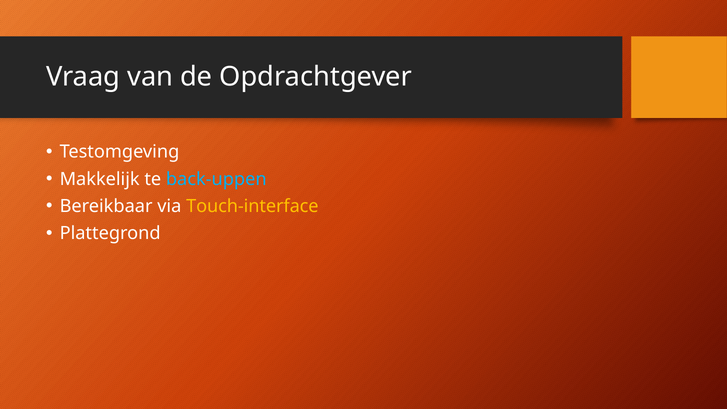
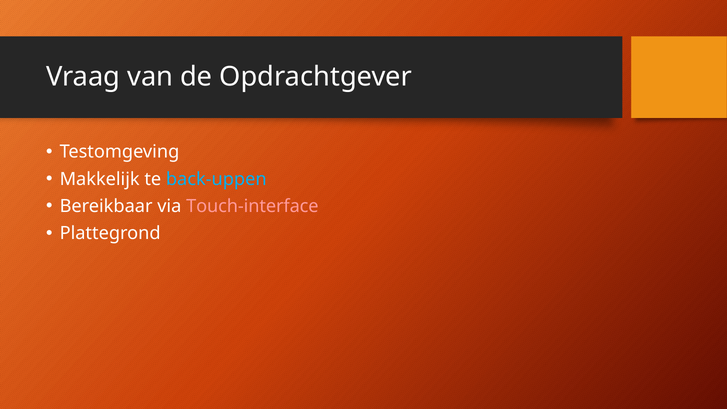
Touch-interface colour: yellow -> pink
